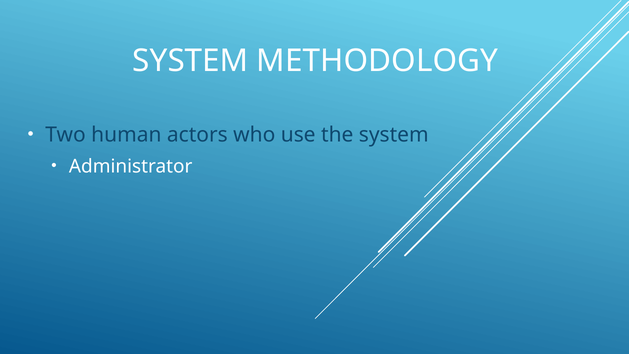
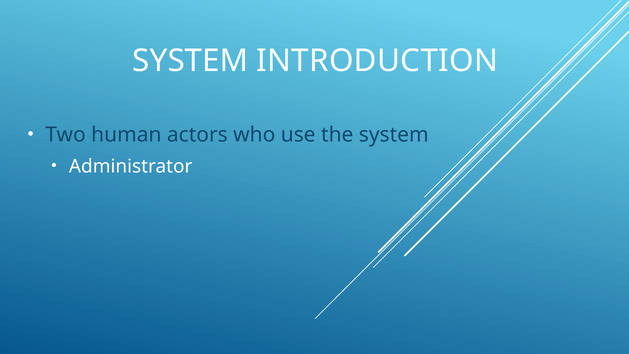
METHODOLOGY: METHODOLOGY -> INTRODUCTION
